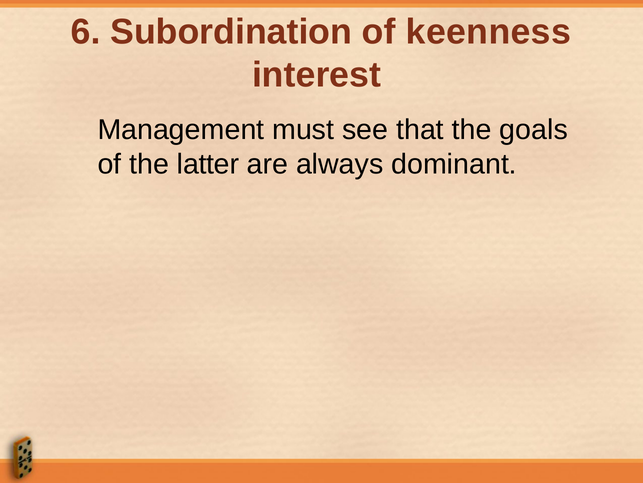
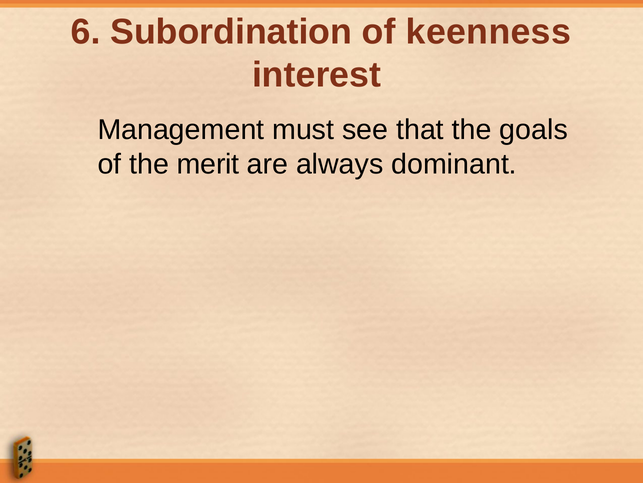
latter: latter -> merit
